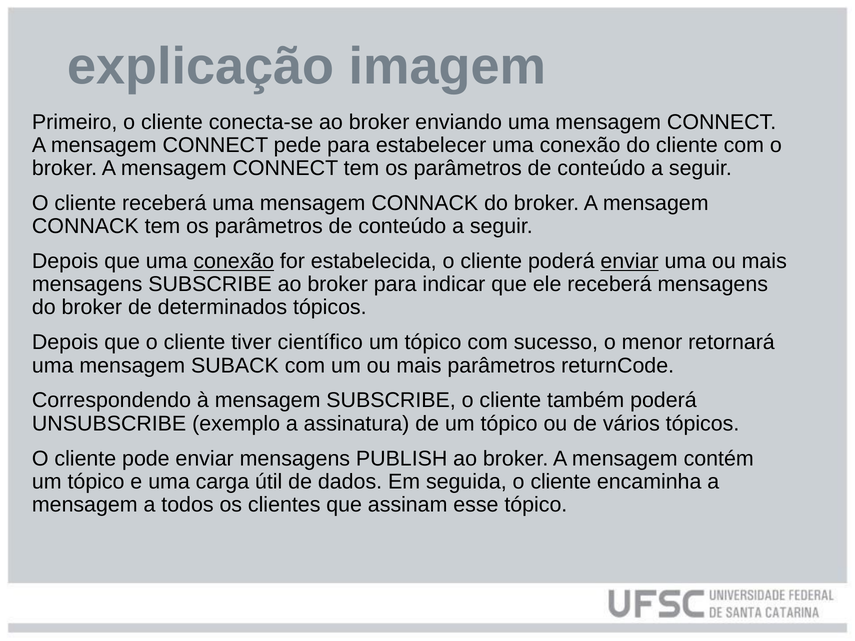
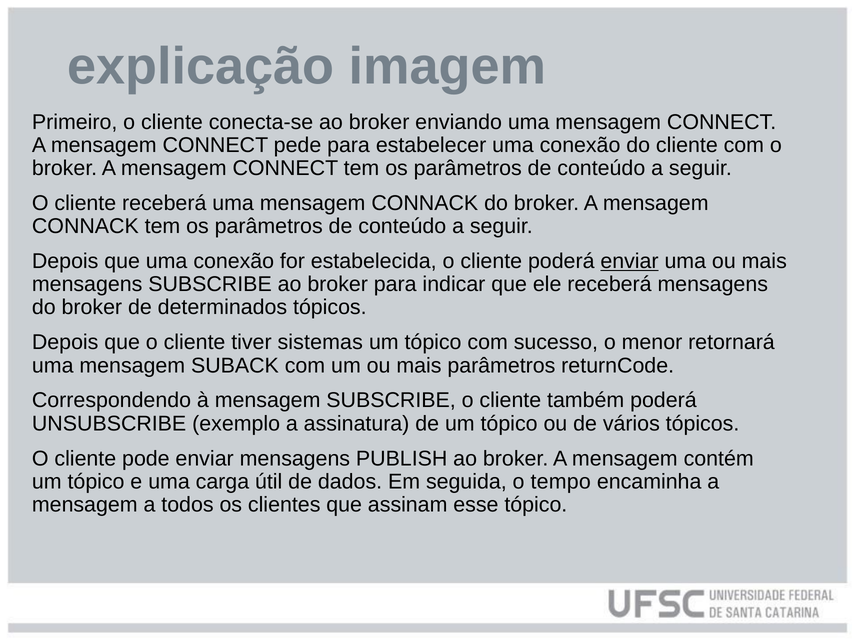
conexão at (234, 261) underline: present -> none
científico: científico -> sistemas
seguida o cliente: cliente -> tempo
